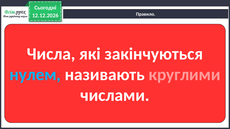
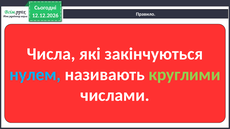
круглими colour: pink -> light green
